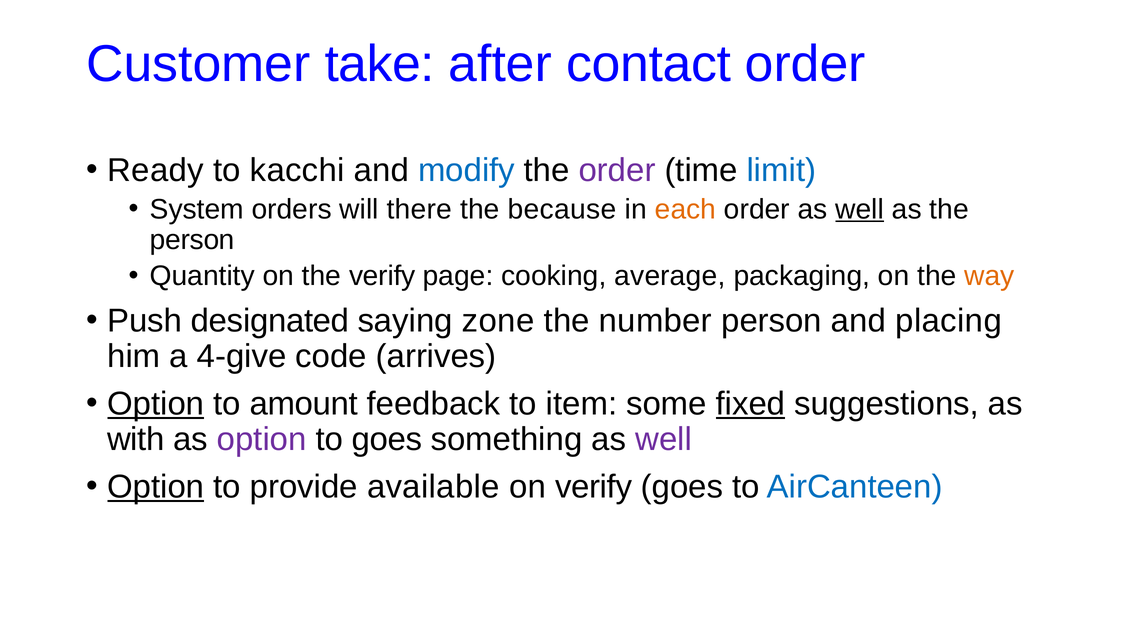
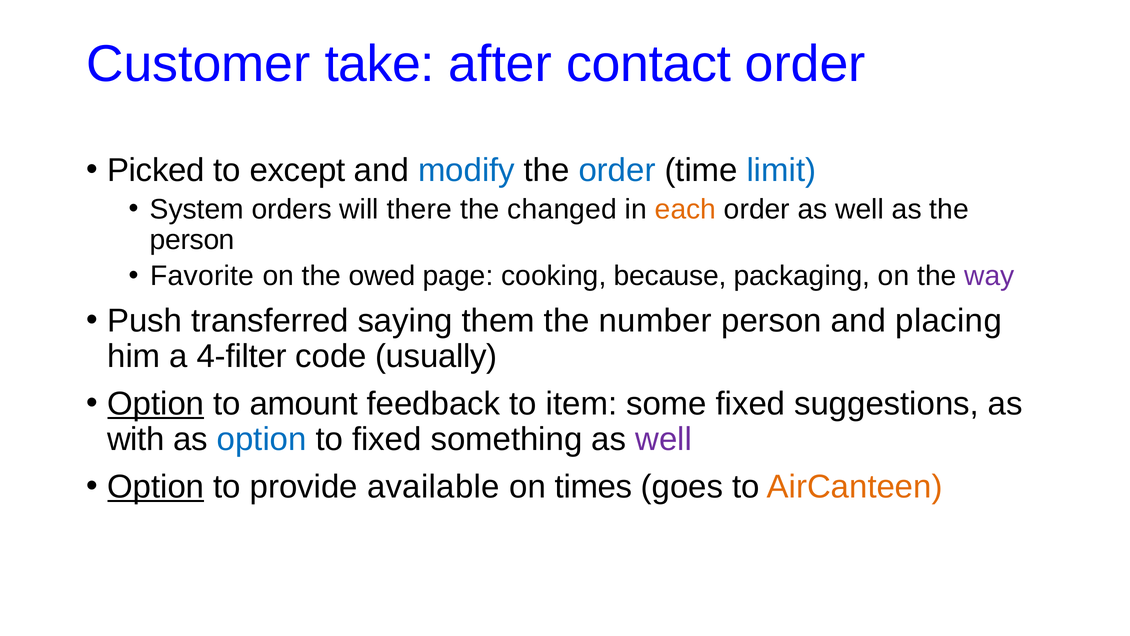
Ready: Ready -> Picked
kacchi: kacchi -> except
order at (617, 170) colour: purple -> blue
because: because -> changed
well at (860, 209) underline: present -> none
Quantity: Quantity -> Favorite
the verify: verify -> owed
average: average -> because
way colour: orange -> purple
designated: designated -> transferred
zone: zone -> them
4-give: 4-give -> 4-filter
arrives: arrives -> usually
fixed at (751, 404) underline: present -> none
option at (262, 439) colour: purple -> blue
to goes: goes -> fixed
on verify: verify -> times
AirCanteen colour: blue -> orange
